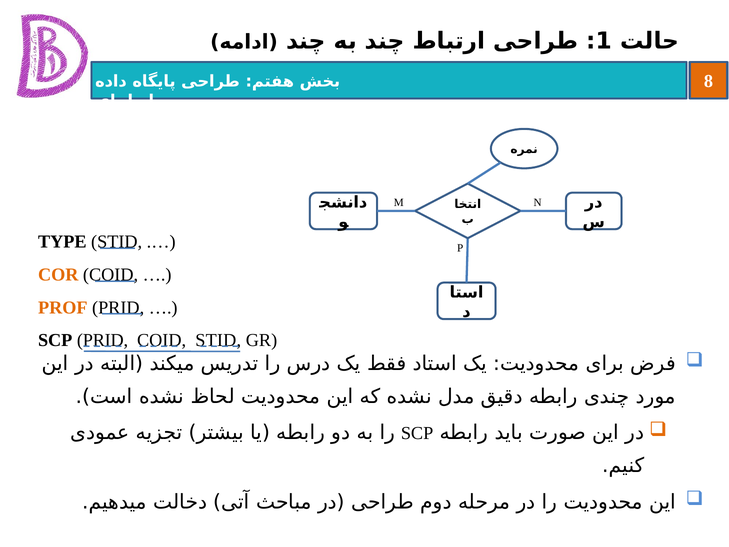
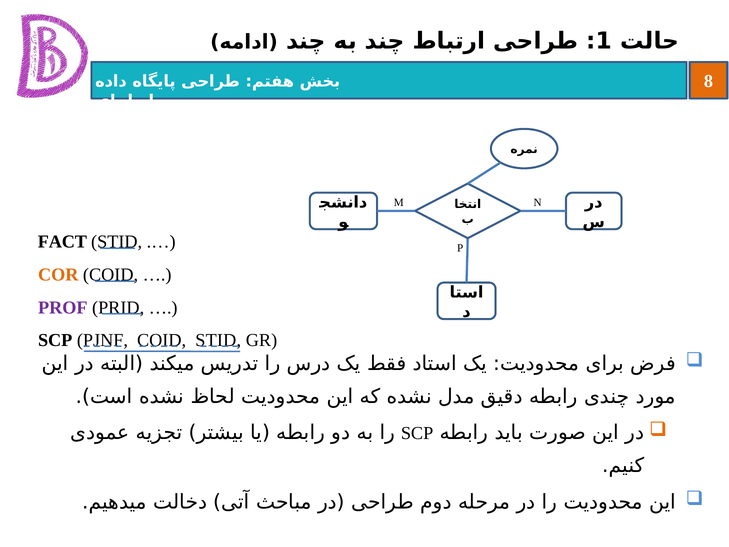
TYPE: TYPE -> FACT
PROF colour: orange -> purple
SCP PRID: PRID -> PJNF
